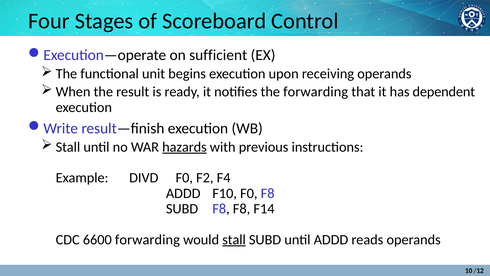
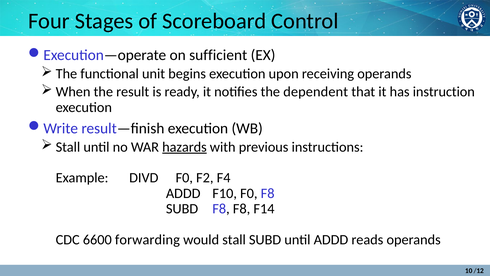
the forwarding: forwarding -> dependent
dependent: dependent -> instruction
stall at (234, 239) underline: present -> none
